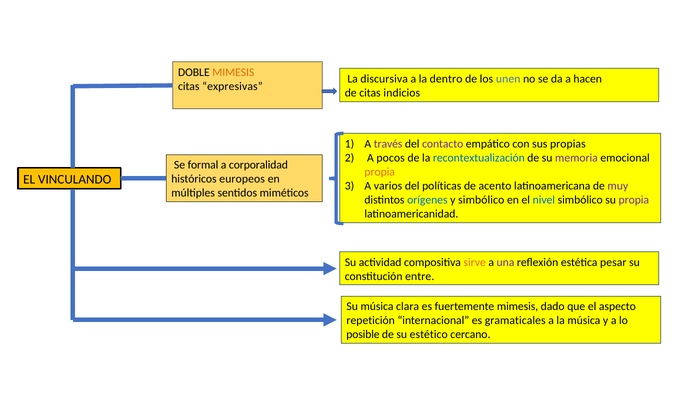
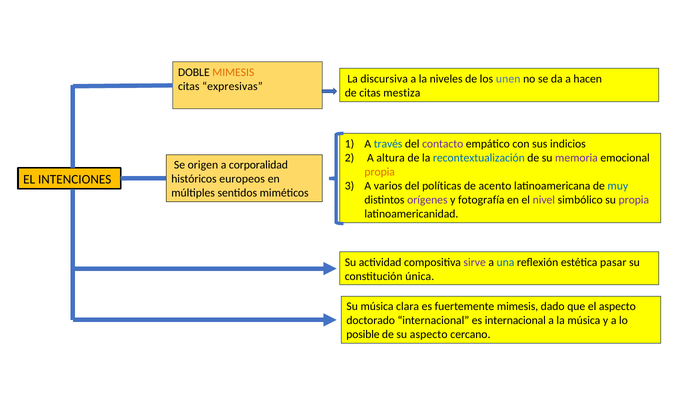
dentro: dentro -> niveles
indicios: indicios -> mestiza
través colour: purple -> blue
propias: propias -> indicios
pocos: pocos -> altura
formal: formal -> origen
VINCULANDO: VINCULANDO -> INTENCIONES
muy colour: purple -> blue
orígenes colour: blue -> purple
y simbólico: simbólico -> fotografía
nivel colour: blue -> purple
sirve colour: orange -> purple
una colour: purple -> blue
pesar: pesar -> pasar
entre: entre -> única
repetición: repetición -> doctorado
es gramaticales: gramaticales -> internacional
su estético: estético -> aspecto
